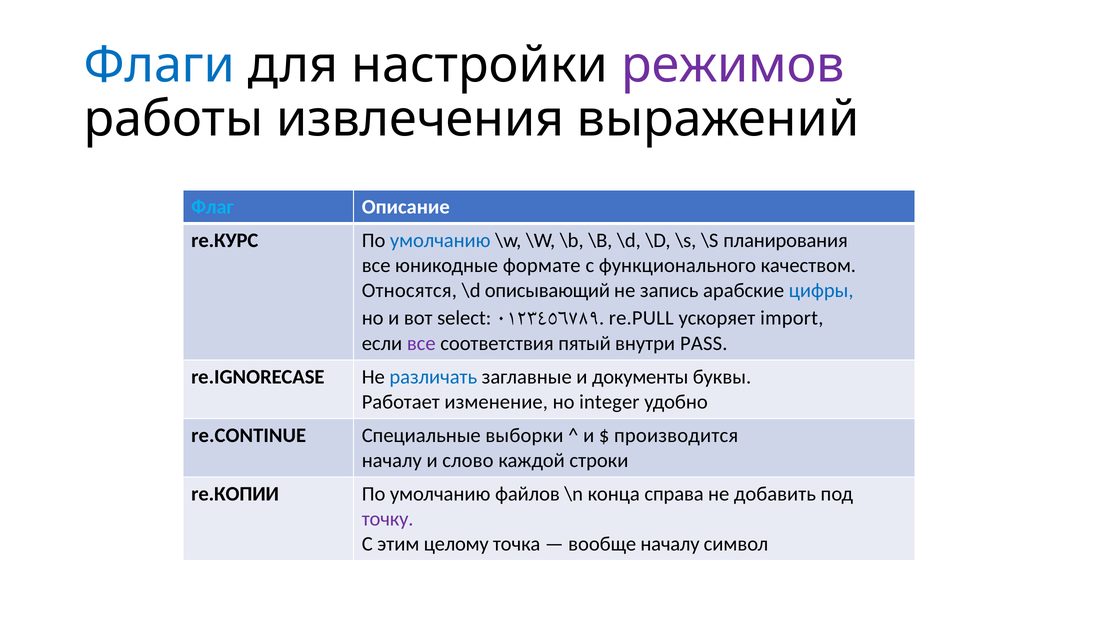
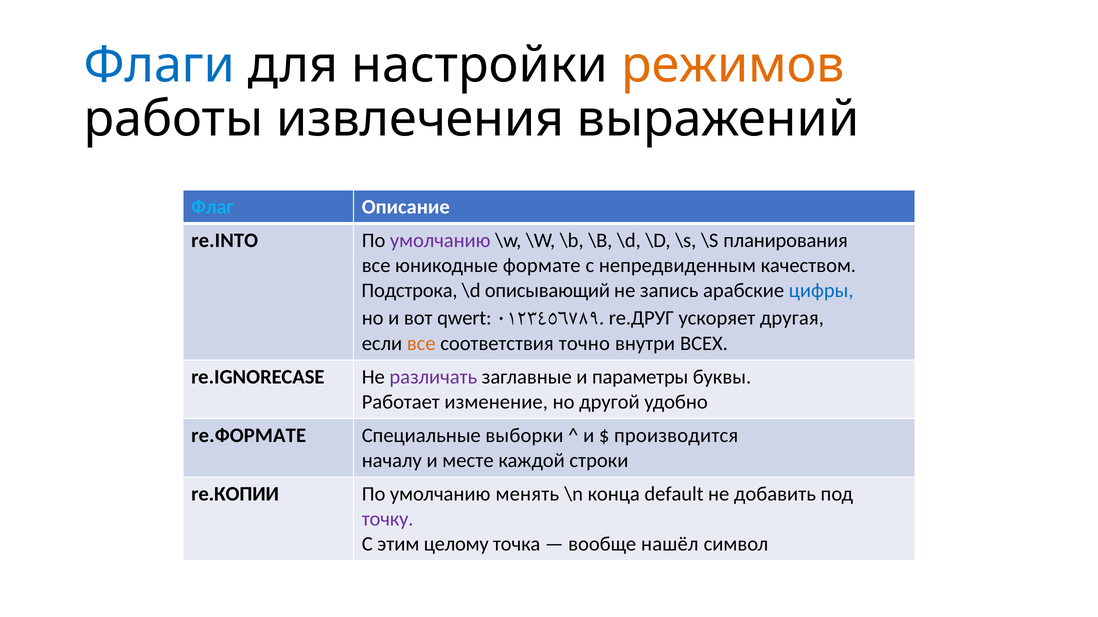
режимов colour: purple -> orange
re.КУРС: re.КУРС -> re.INTO
умолчанию at (440, 241) colour: blue -> purple
функционального: функционального -> непредвиденным
Относятся: Относятся -> Подстрока
select: select -> qwert
re.PULL: re.PULL -> re.ДРУГ
import: import -> другая
все at (421, 344) colour: purple -> orange
пятый: пятый -> точно
PASS: PASS -> ВСЕХ
различать colour: blue -> purple
документы: документы -> параметры
integer: integer -> другой
re.CONTINUE: re.CONTINUE -> re.ФОРМАТЕ
слово: слово -> месте
файлов: файлов -> менять
справа: справа -> default
вообще началу: началу -> нашёл
